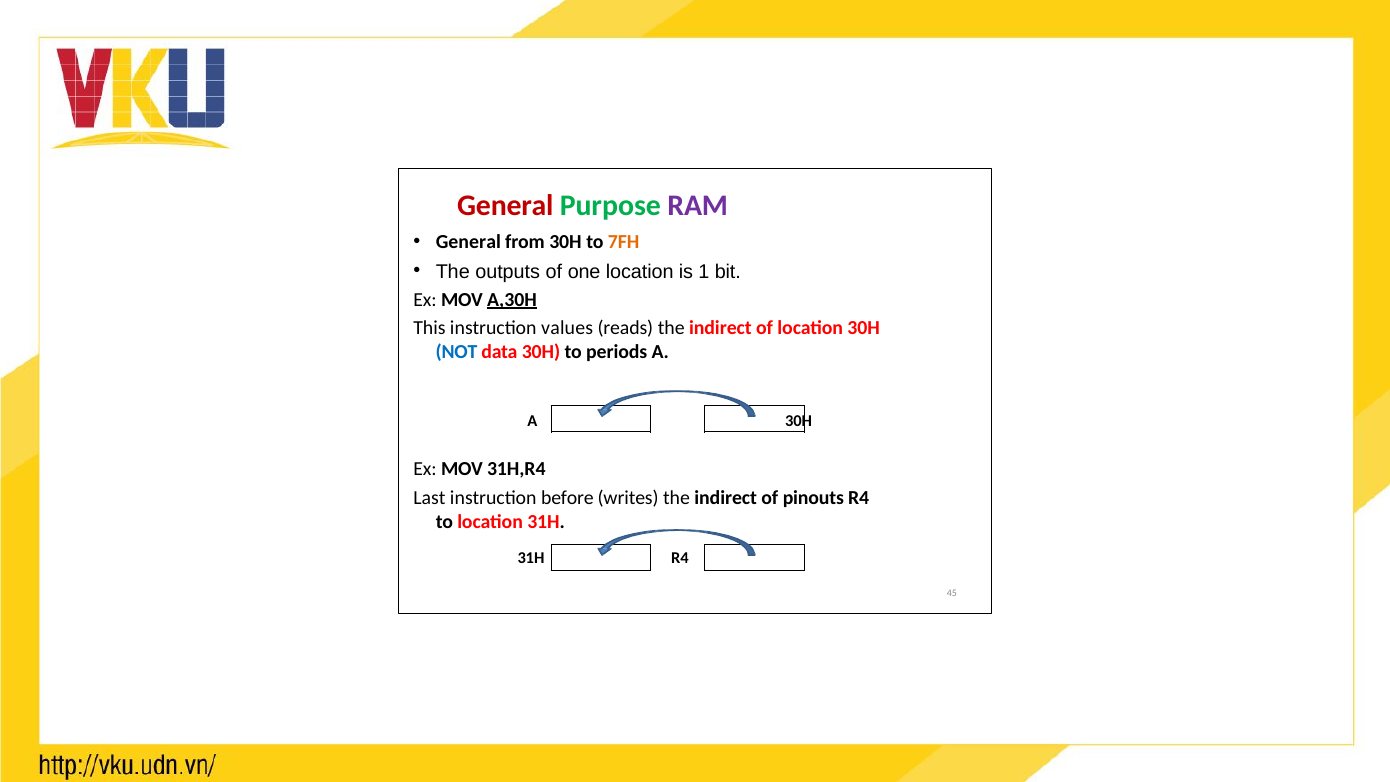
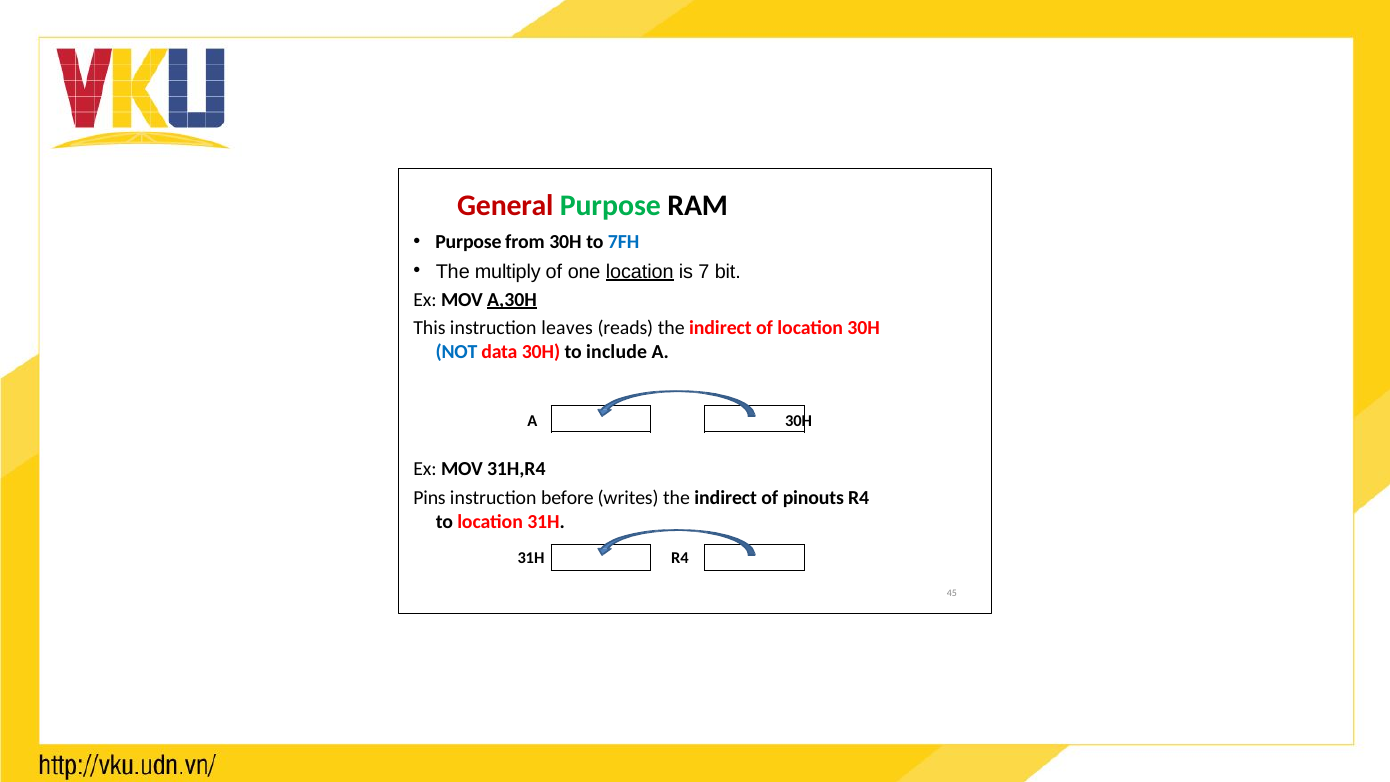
RAM colour: purple -> black
General at (468, 242): General -> Purpose
7FH colour: orange -> blue
outputs: outputs -> multiply
location at (640, 271) underline: none -> present
1: 1 -> 7
values: values -> leaves
periods: periods -> include
Last: Last -> Pins
